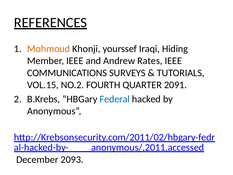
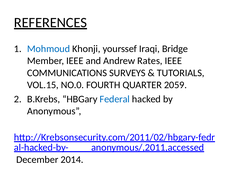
Mohmoud colour: orange -> blue
Hiding: Hiding -> Bridge
NO.2: NO.2 -> NO.0
2091: 2091 -> 2059
2093: 2093 -> 2014
